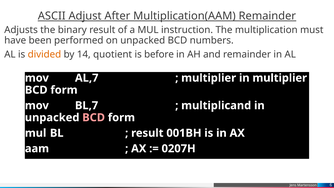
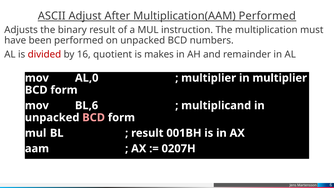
Multiplication(AAM Remainder: Remainder -> Performed
divided colour: orange -> red
14: 14 -> 16
before: before -> makes
AL,7: AL,7 -> AL,0
BL,7: BL,7 -> BL,6
